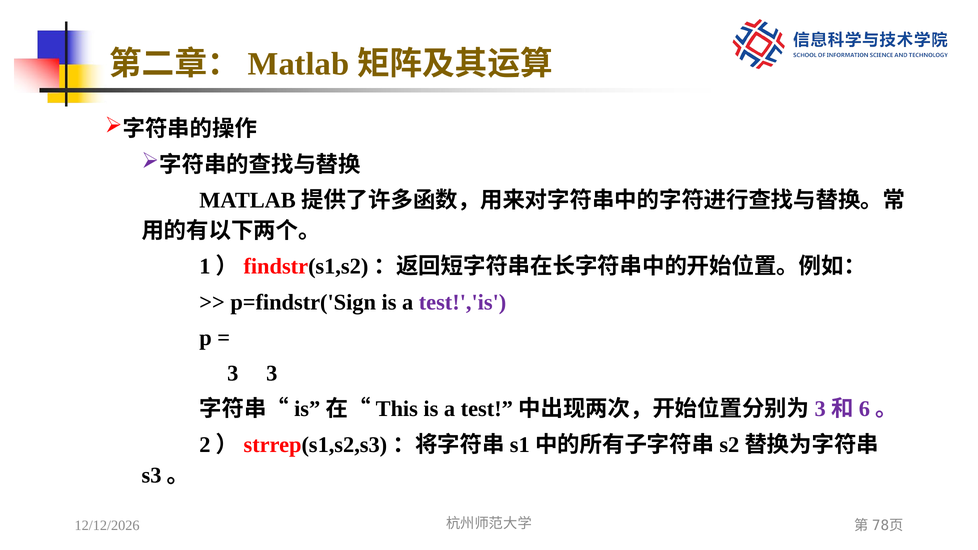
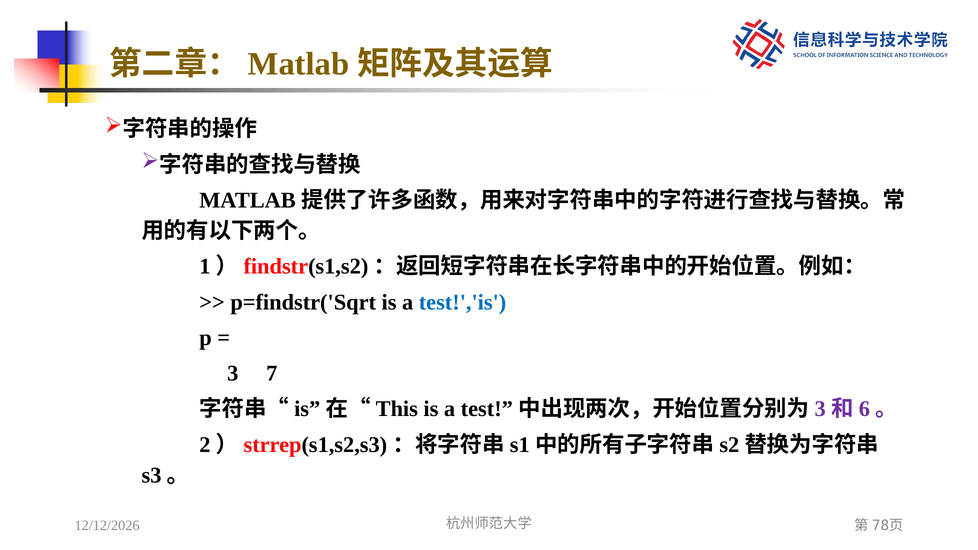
p=findstr('Sign: p=findstr('Sign -> p=findstr('Sqrt
test!','is colour: purple -> blue
3 3: 3 -> 7
